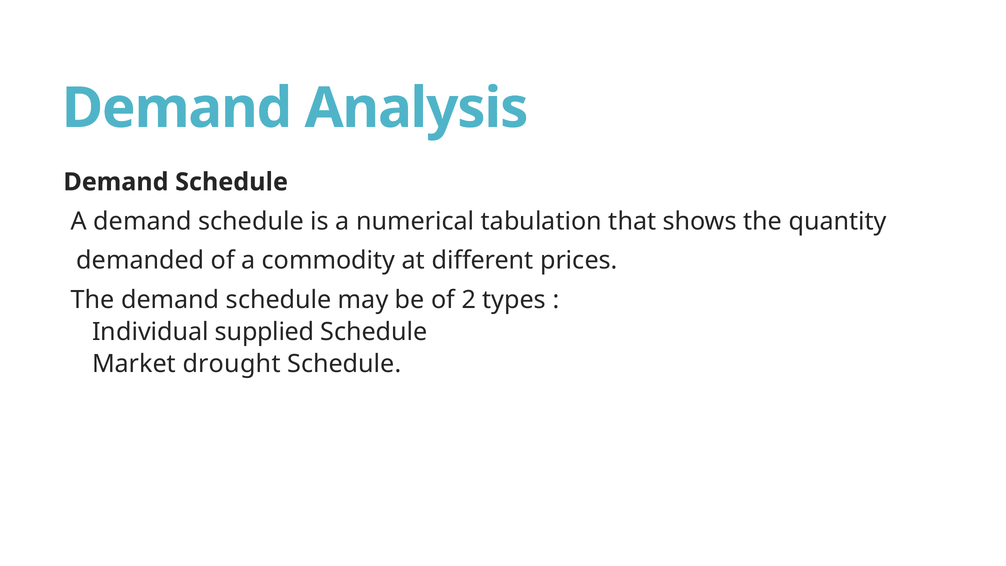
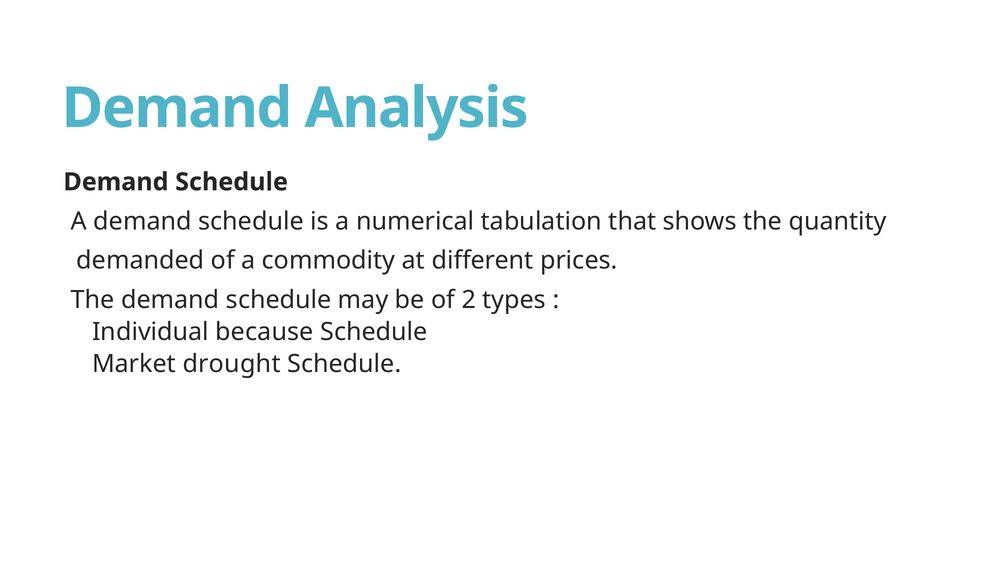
supplied: supplied -> because
